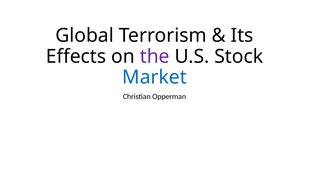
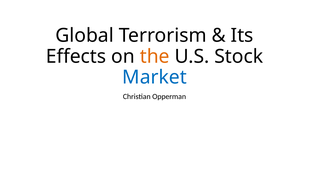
the colour: purple -> orange
